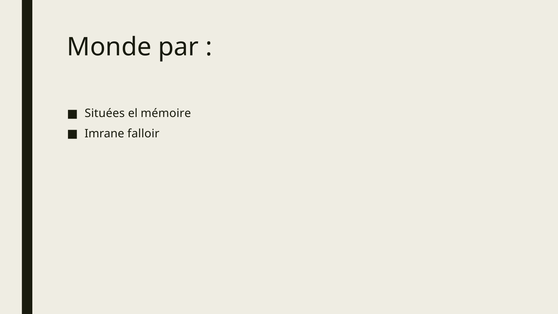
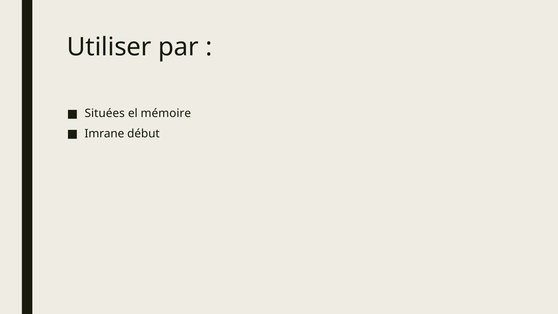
Monde: Monde -> Utiliser
falloir: falloir -> début
